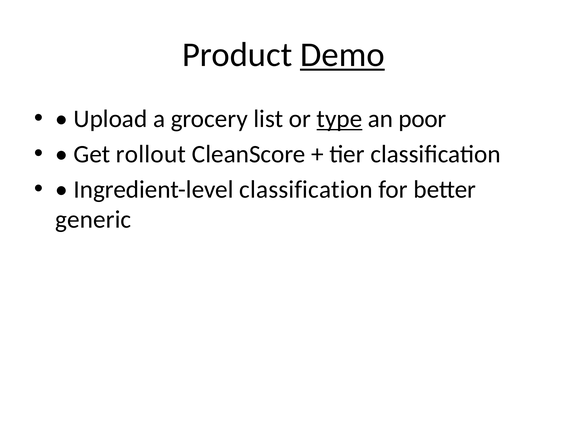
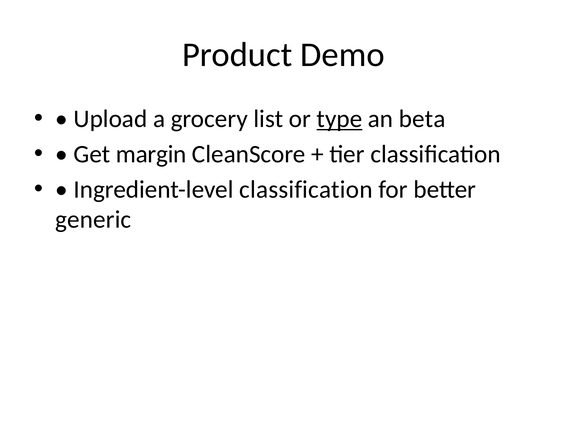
Demo underline: present -> none
poor: poor -> beta
rollout: rollout -> margin
